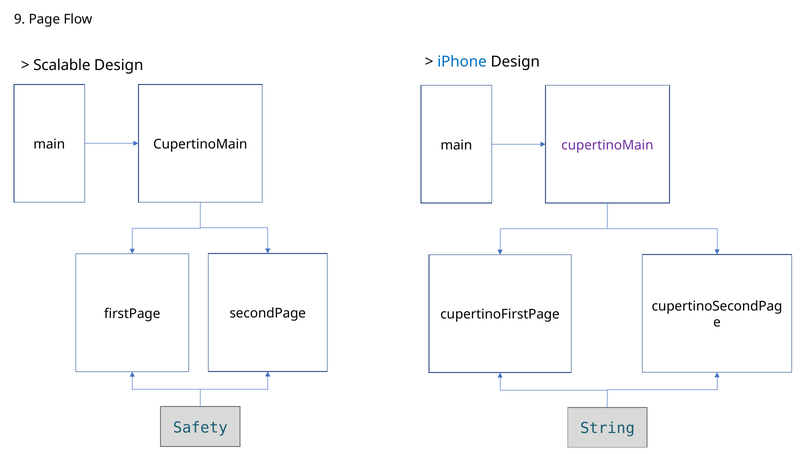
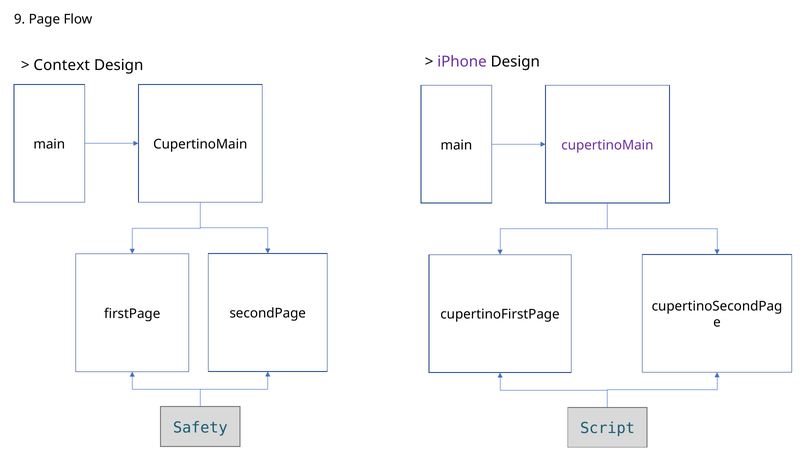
Scalable: Scalable -> Context
iPhone colour: blue -> purple
String: String -> Script
